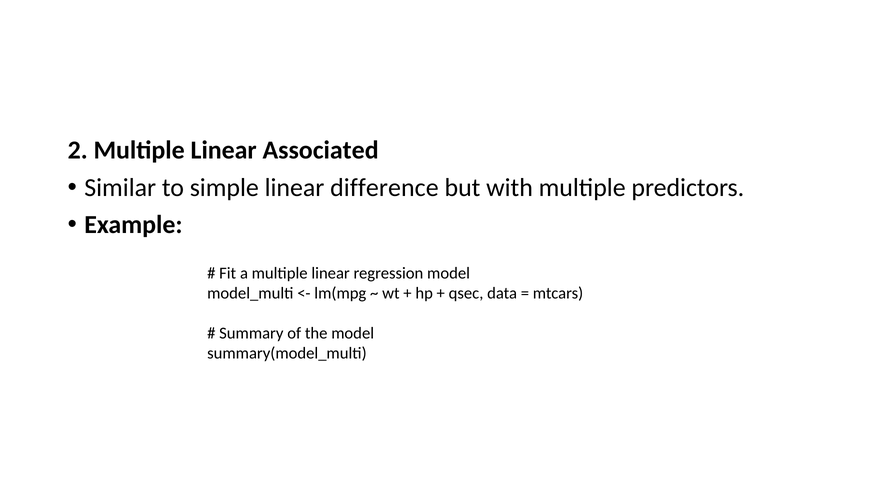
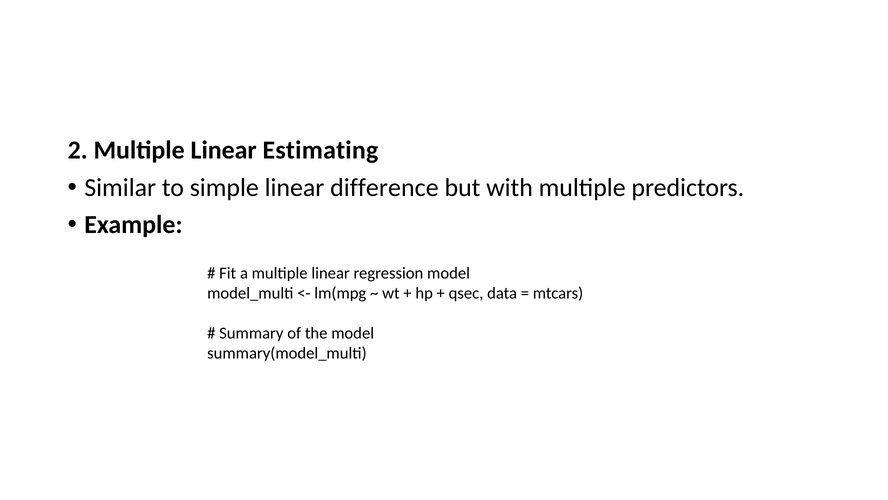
Associated: Associated -> Estimating
